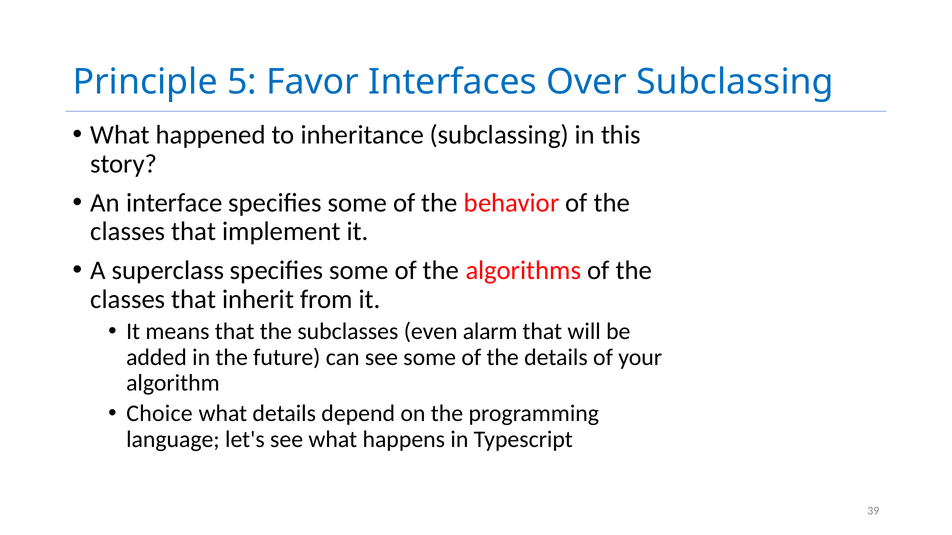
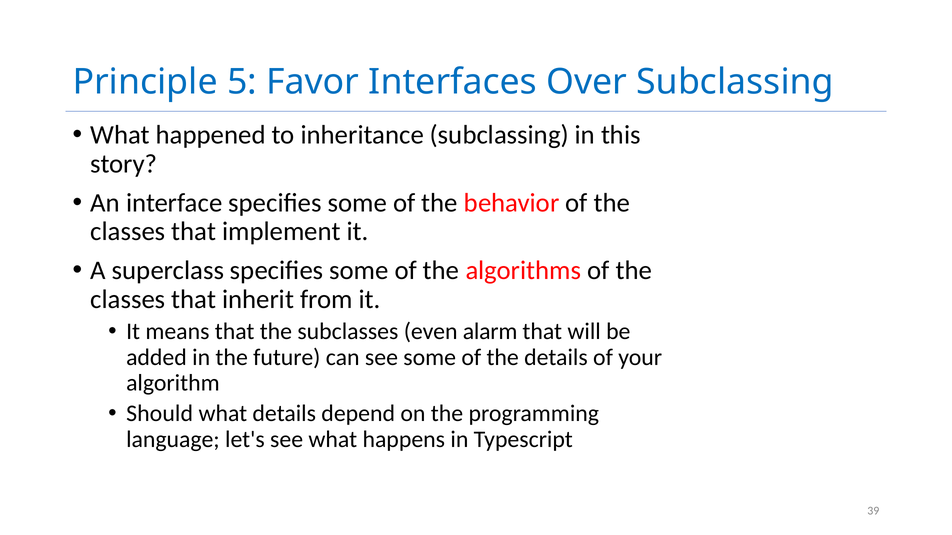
Choice: Choice -> Should
